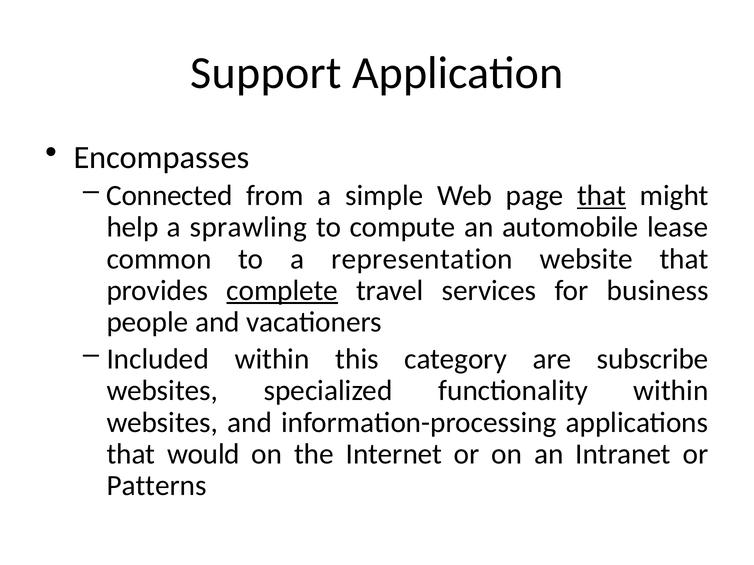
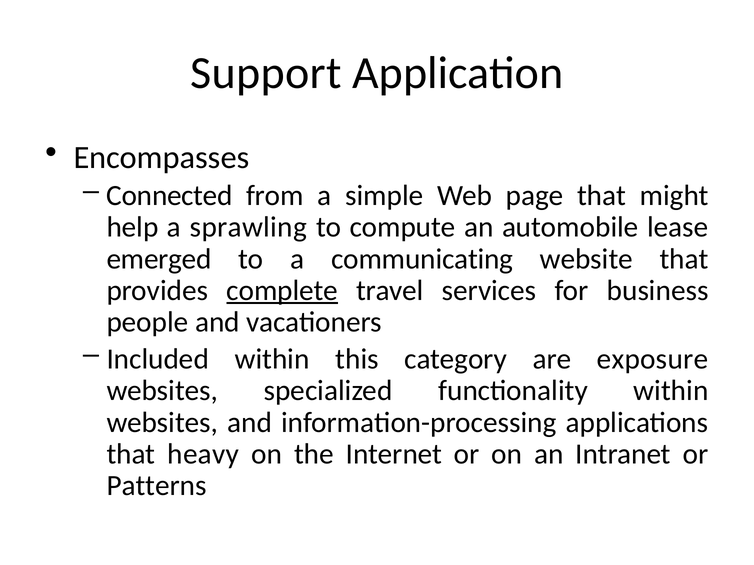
that at (602, 196) underline: present -> none
common: common -> emerged
representation: representation -> communicating
subscribe: subscribe -> exposure
would: would -> heavy
